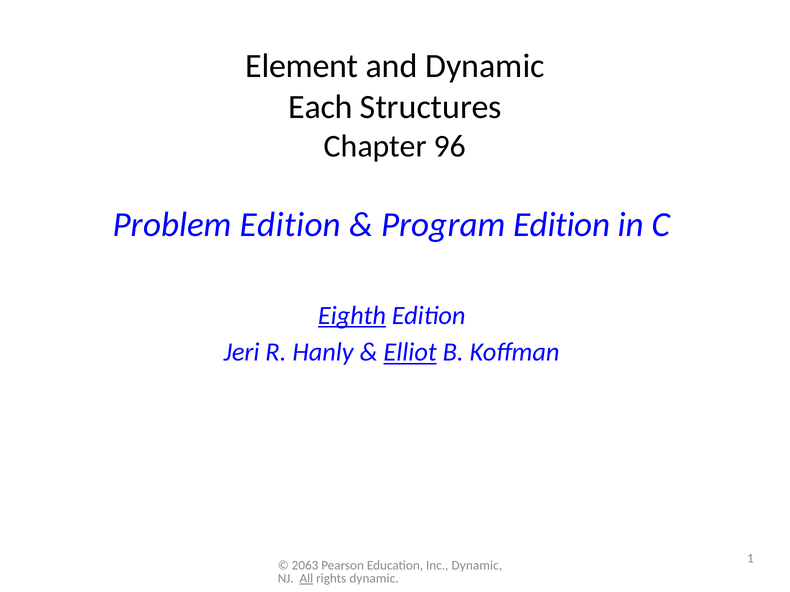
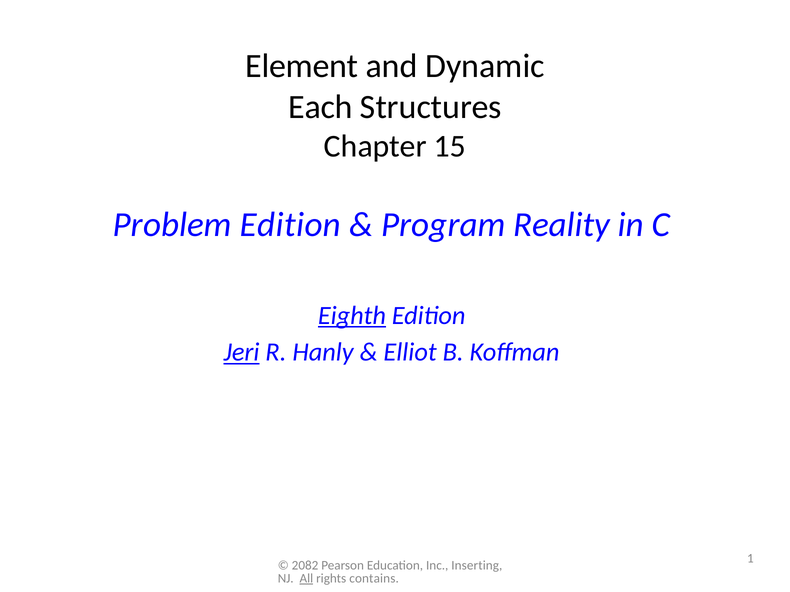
96: 96 -> 15
Program Edition: Edition -> Reality
Jeri underline: none -> present
Elliot underline: present -> none
2063: 2063 -> 2082
Inc Dynamic: Dynamic -> Inserting
rights dynamic: dynamic -> contains
